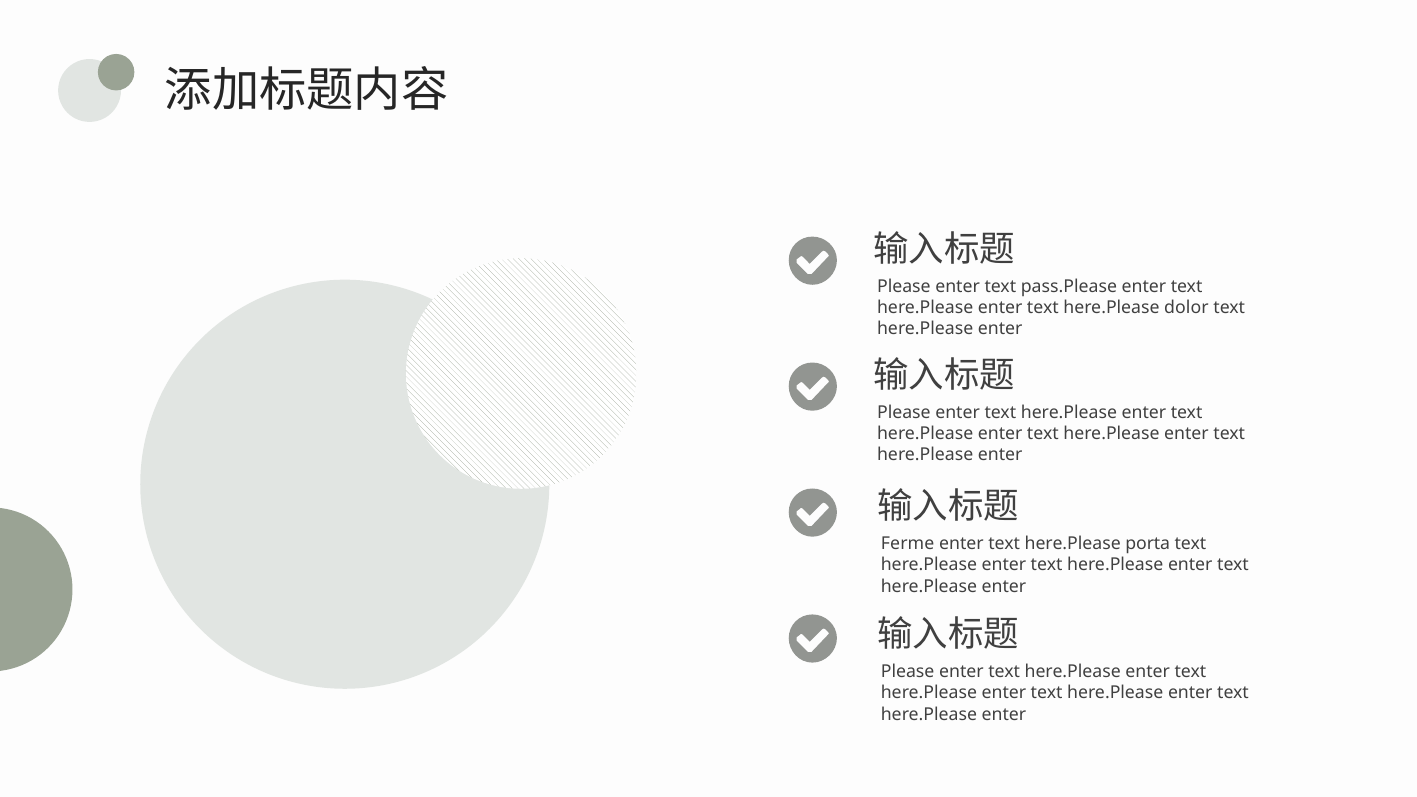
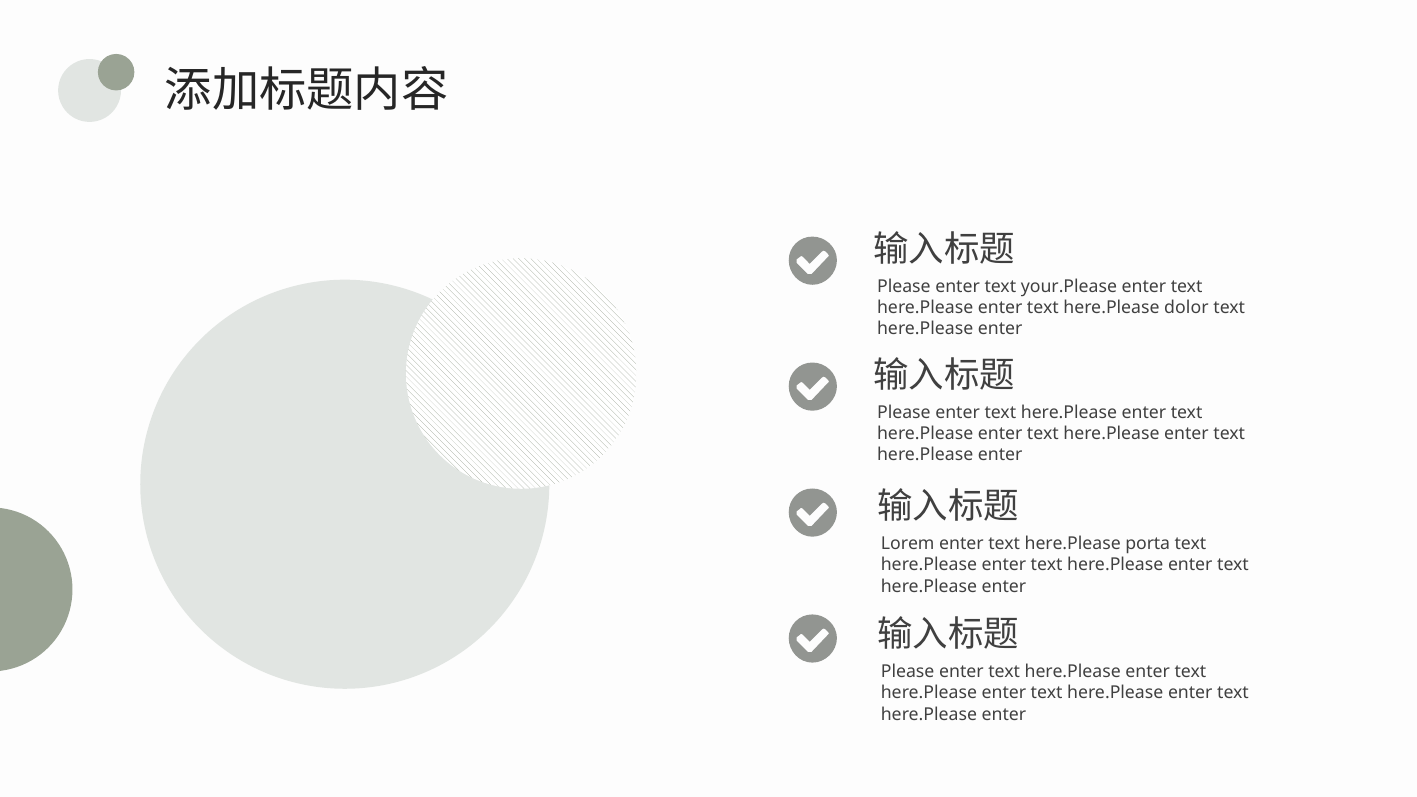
pass.Please: pass.Please -> your.Please
Ferme: Ferme -> Lorem
